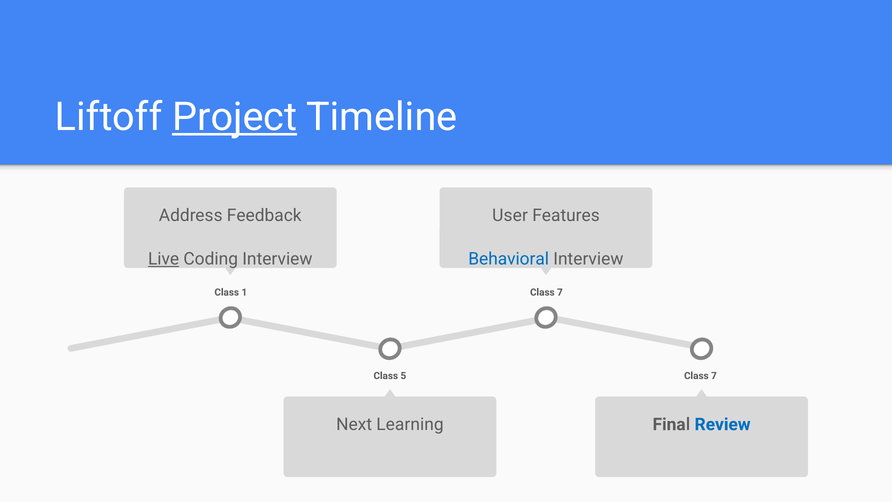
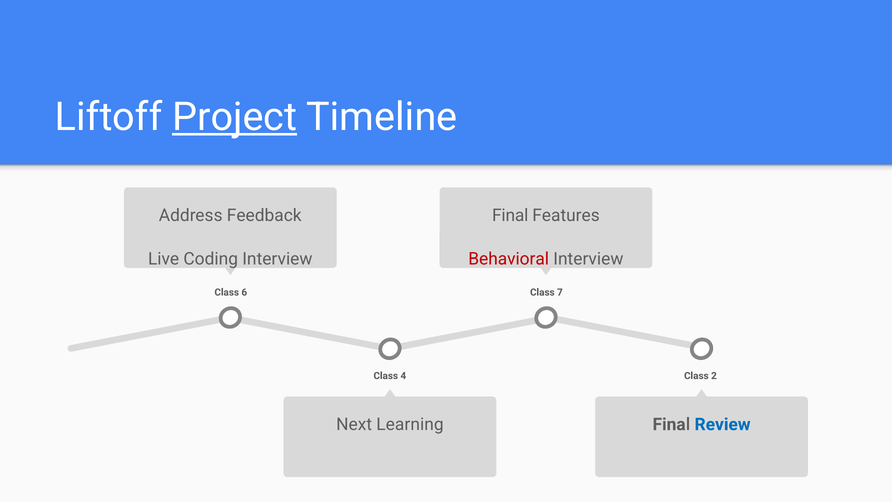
User at (510, 215): User -> Final
Live underline: present -> none
Behavioral colour: blue -> red
1: 1 -> 6
5: 5 -> 4
7 at (714, 376): 7 -> 2
